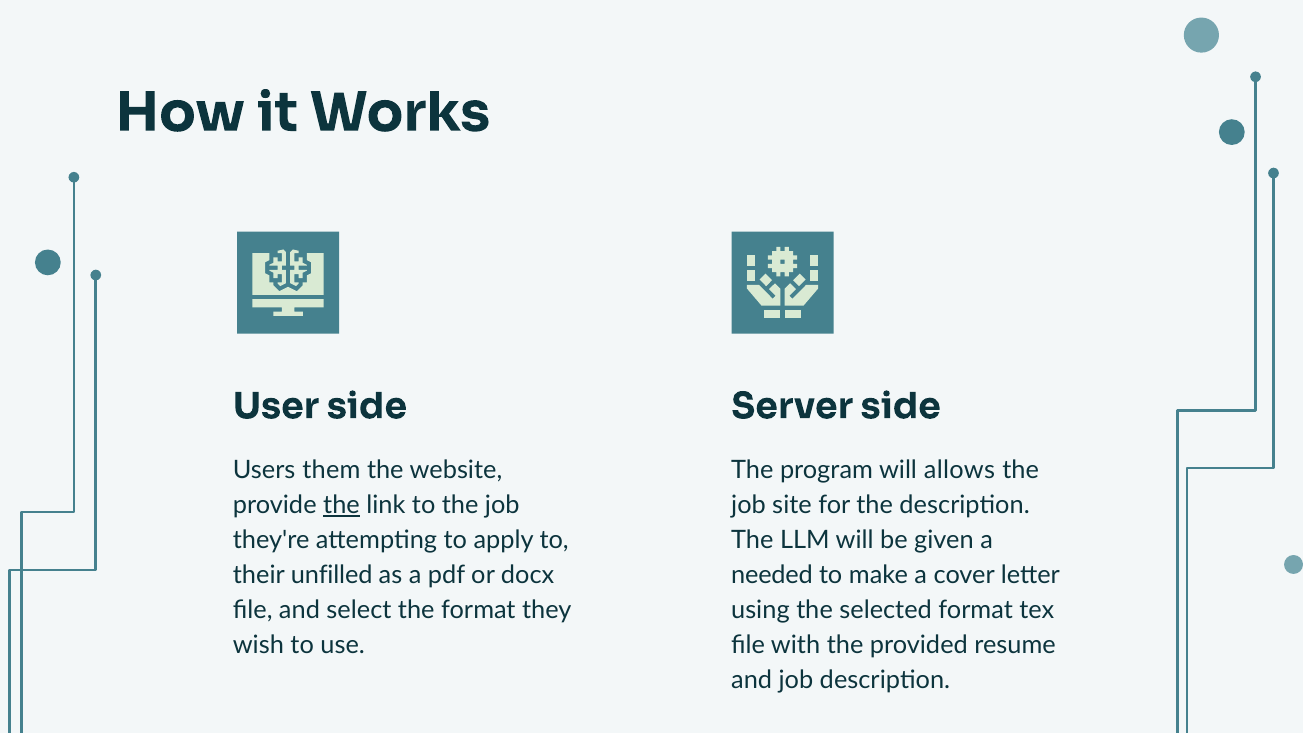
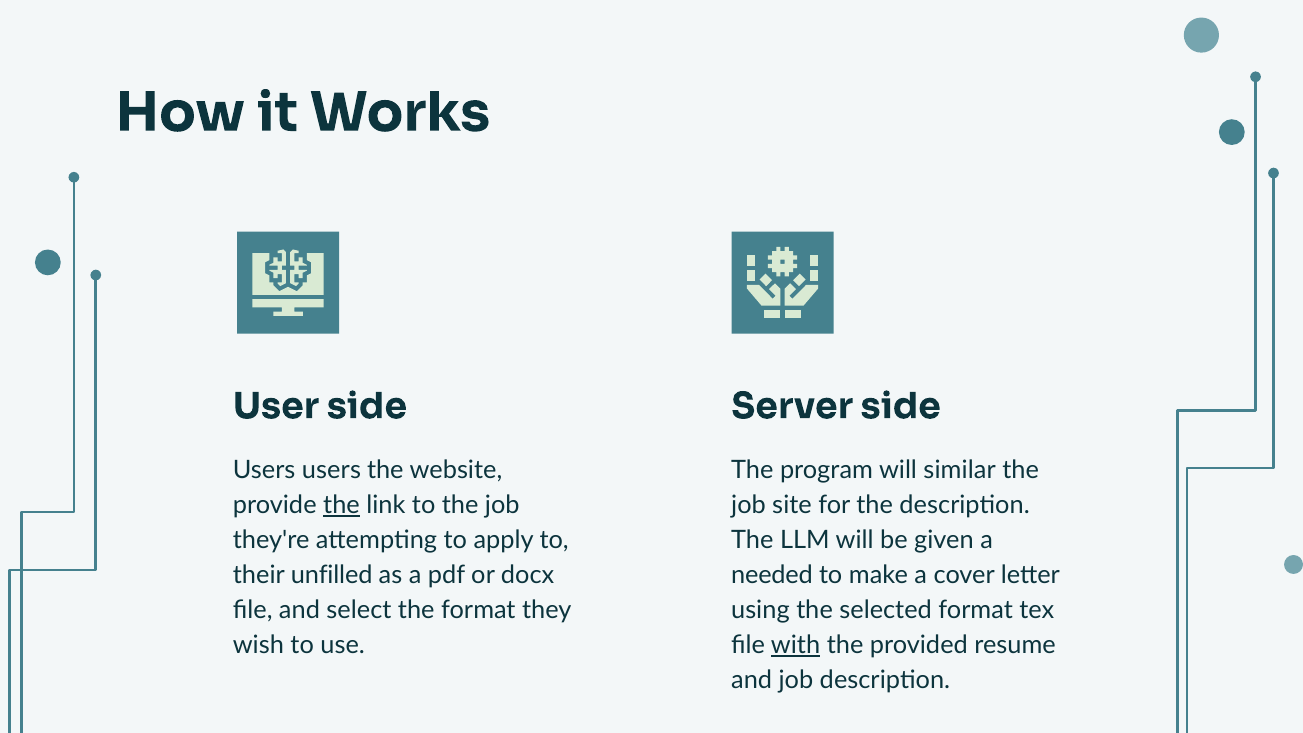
Users them: them -> users
allows: allows -> similar
with underline: none -> present
